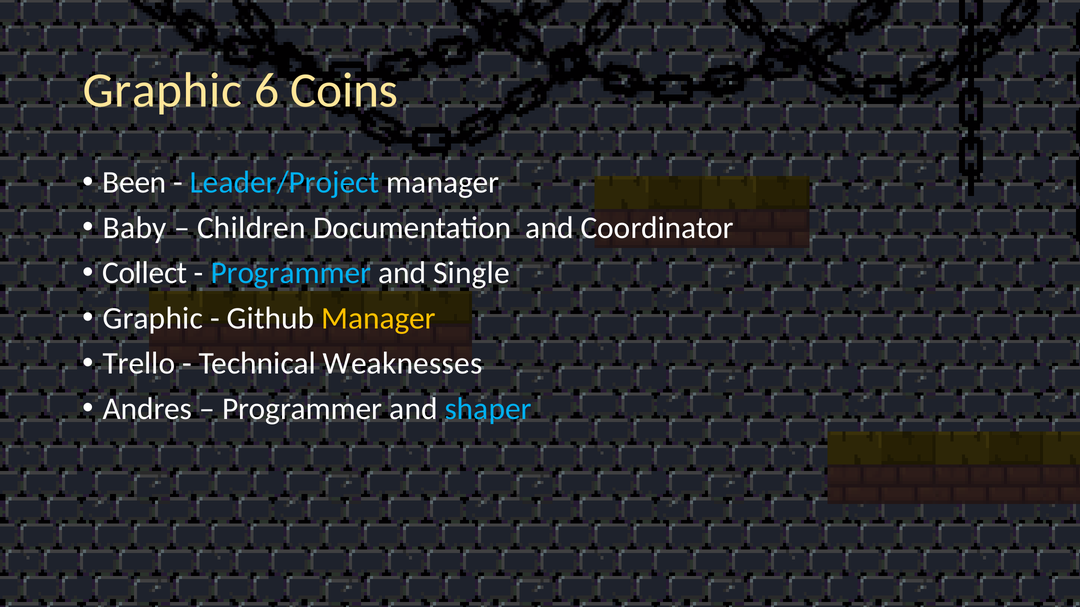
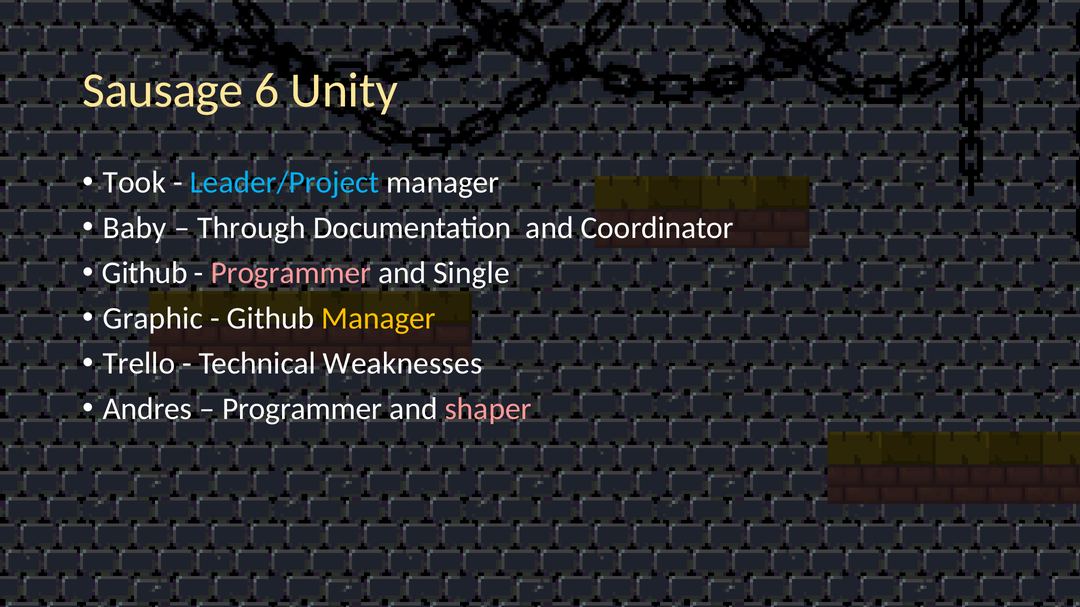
Graphic at (162, 91): Graphic -> Sausage
Coins: Coins -> Unity
Been: Been -> Took
Children: Children -> Through
Collect at (145, 273): Collect -> Github
Programmer at (291, 273) colour: light blue -> pink
shaper colour: light blue -> pink
